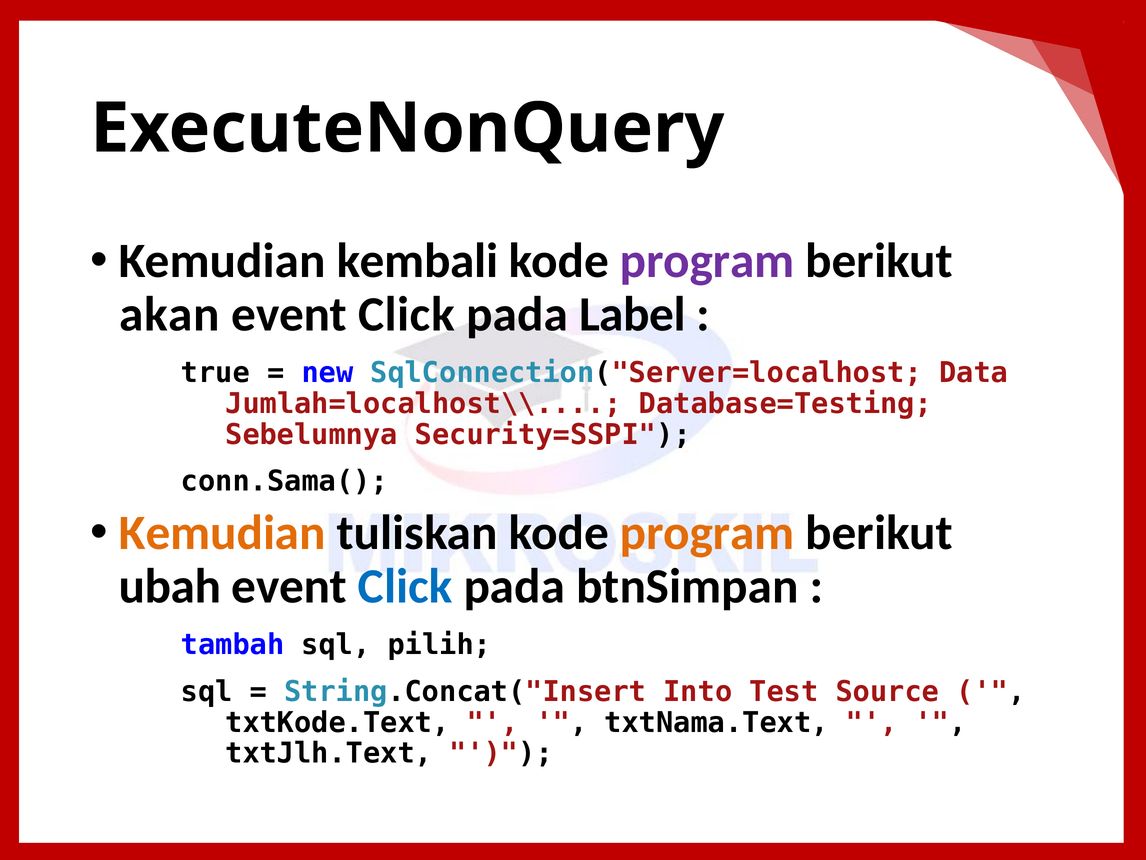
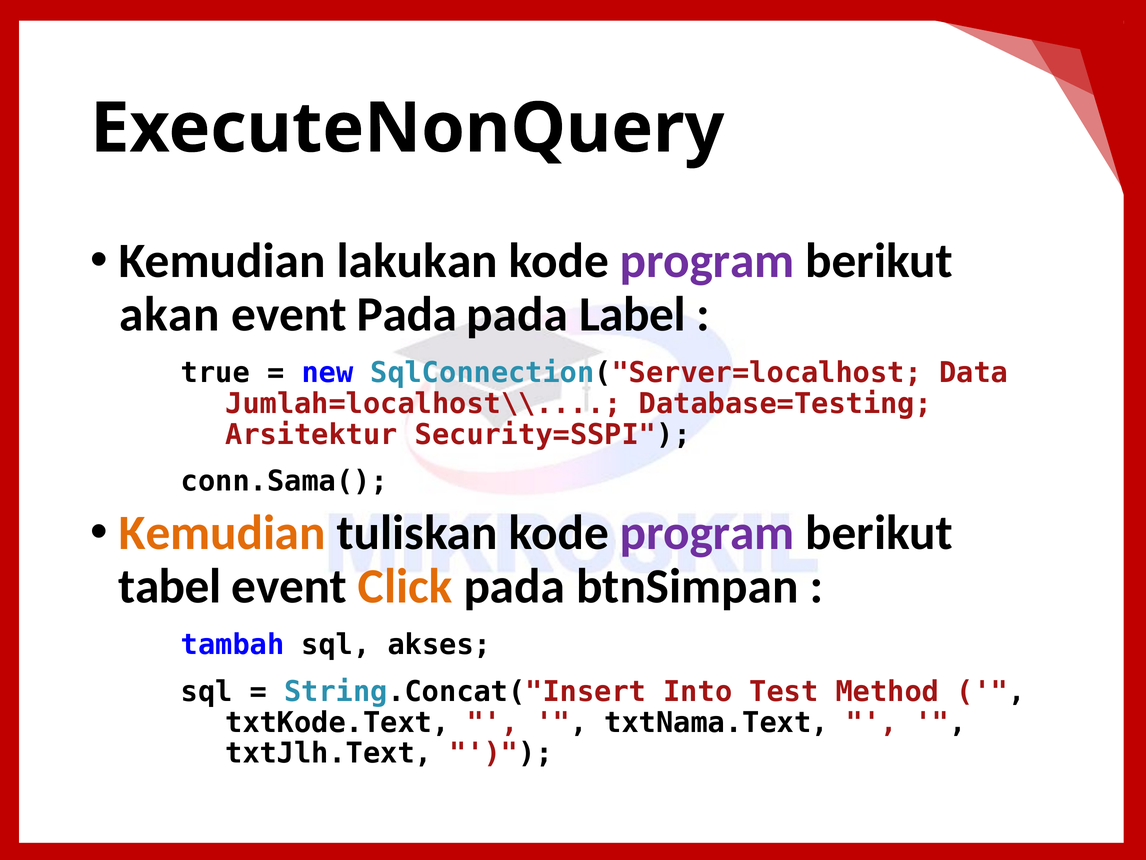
kembali: kembali -> lakukan
Click at (406, 314): Click -> Pada
Sebelumnya: Sebelumnya -> Arsitektur
program at (707, 533) colour: orange -> purple
ubah: ubah -> tabel
Click at (405, 586) colour: blue -> orange
pilih: pilih -> akses
Source: Source -> Method
